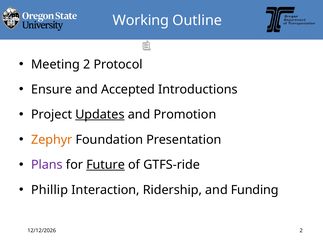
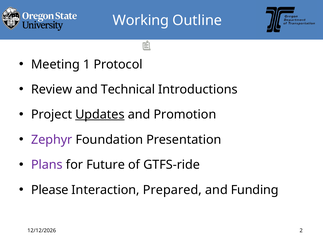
Meeting 2: 2 -> 1
Ensure: Ensure -> Review
Accepted: Accepted -> Technical
Zephyr colour: orange -> purple
Future underline: present -> none
Phillip: Phillip -> Please
Ridership: Ridership -> Prepared
